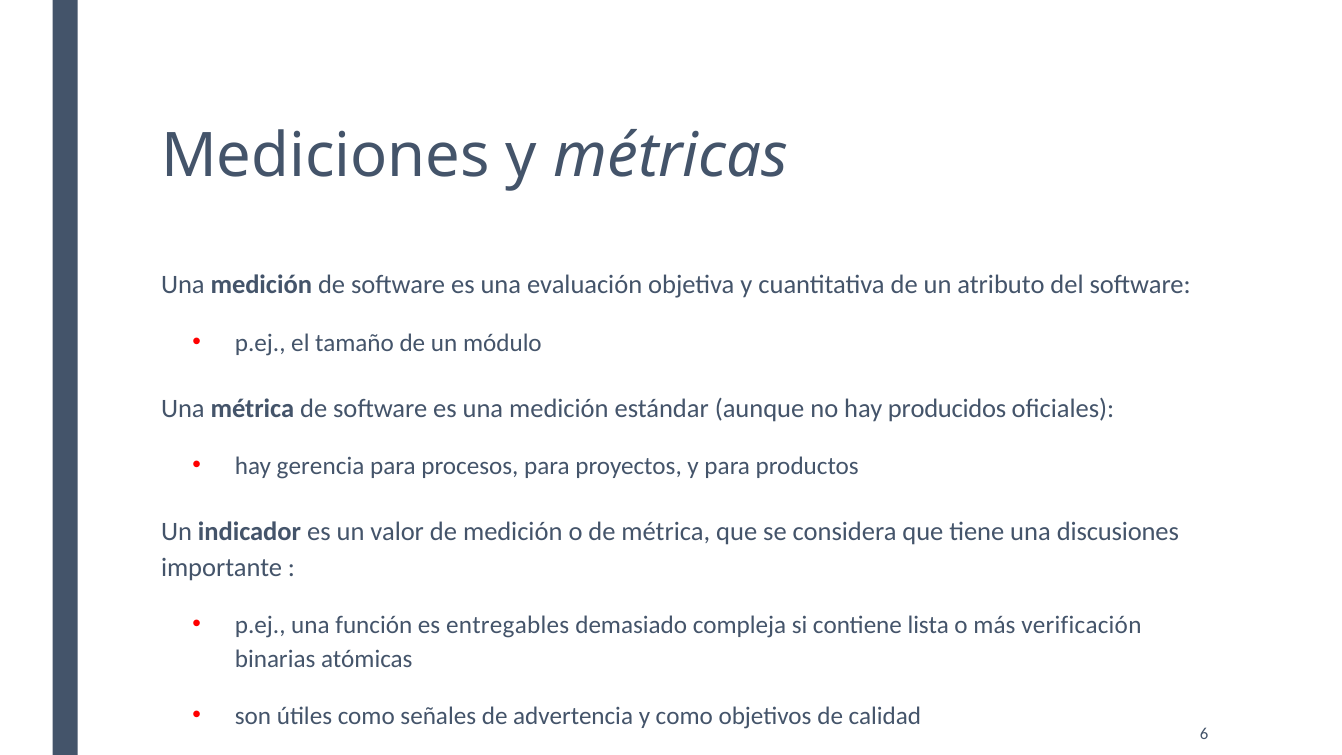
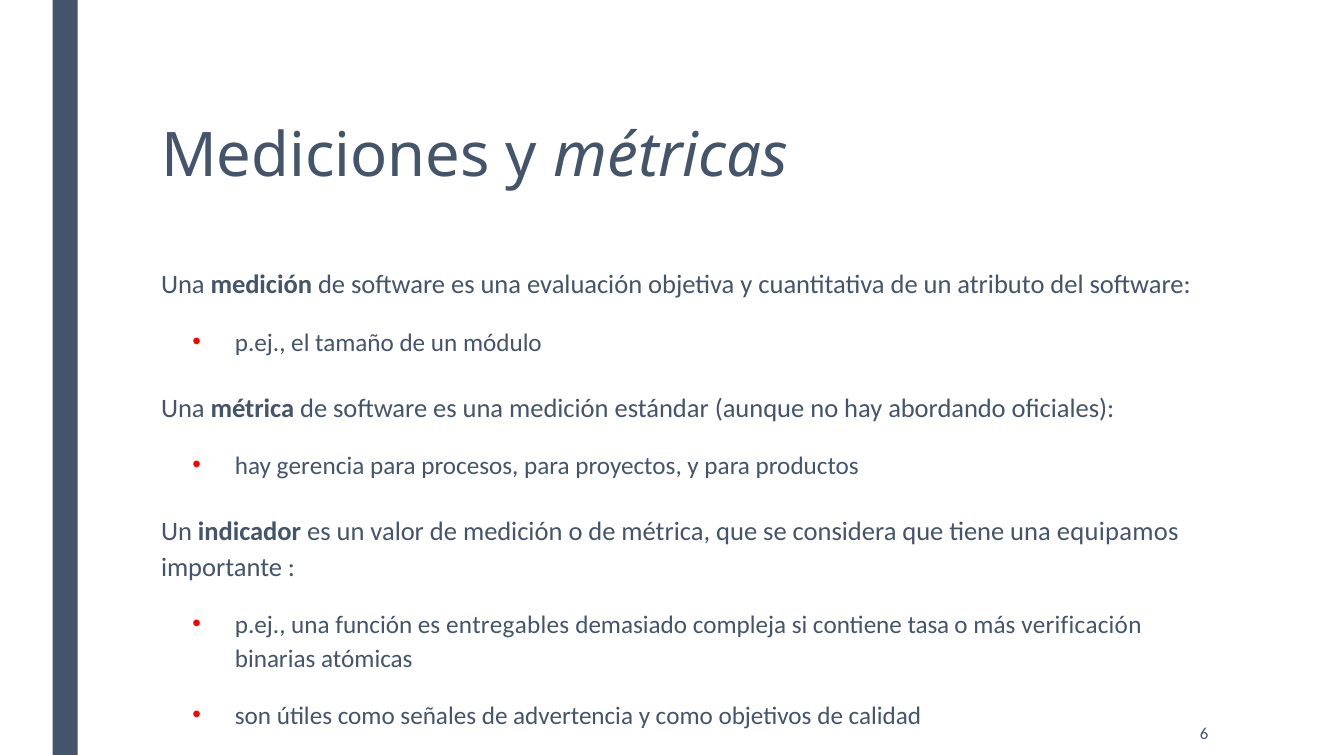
producidos: producidos -> abordando
discusiones: discusiones -> equipamos
lista: lista -> tasa
